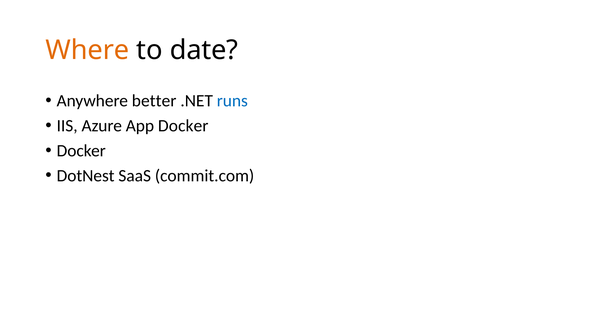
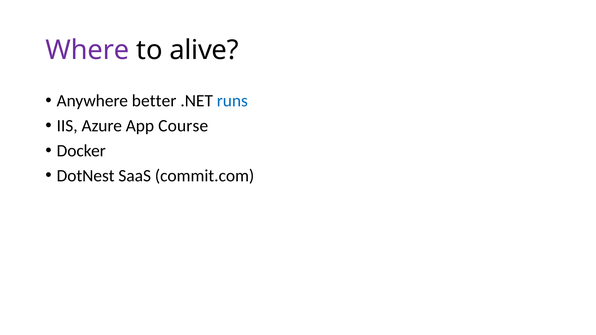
Where colour: orange -> purple
date: date -> alive
App Docker: Docker -> Course
